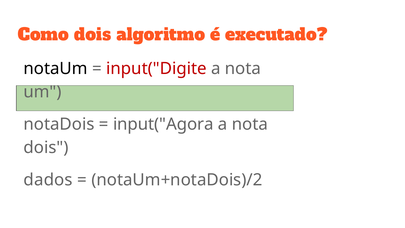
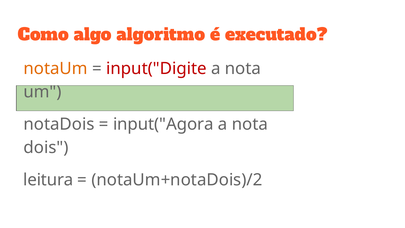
Como dois: dois -> algo
notaUm colour: black -> orange
dados: dados -> leitura
